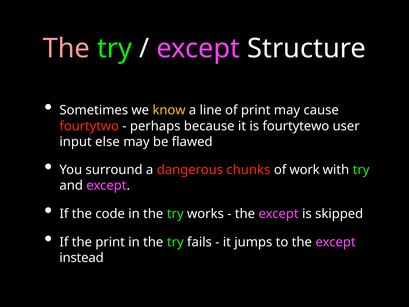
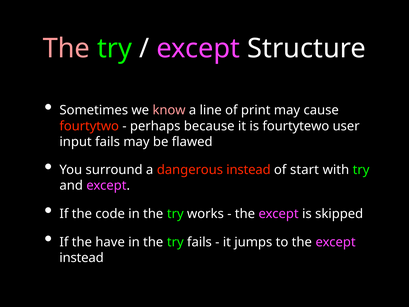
know colour: yellow -> pink
input else: else -> fails
dangerous chunks: chunks -> instead
work: work -> start
the print: print -> have
